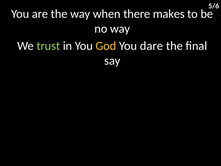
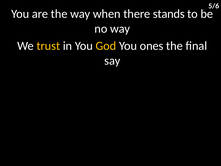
makes: makes -> stands
trust colour: light green -> yellow
dare: dare -> ones
